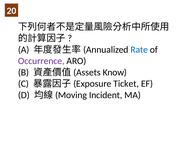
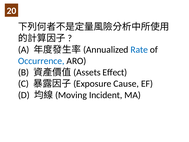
Occurrence colour: purple -> blue
Know: Know -> Effect
Ticket: Ticket -> Cause
